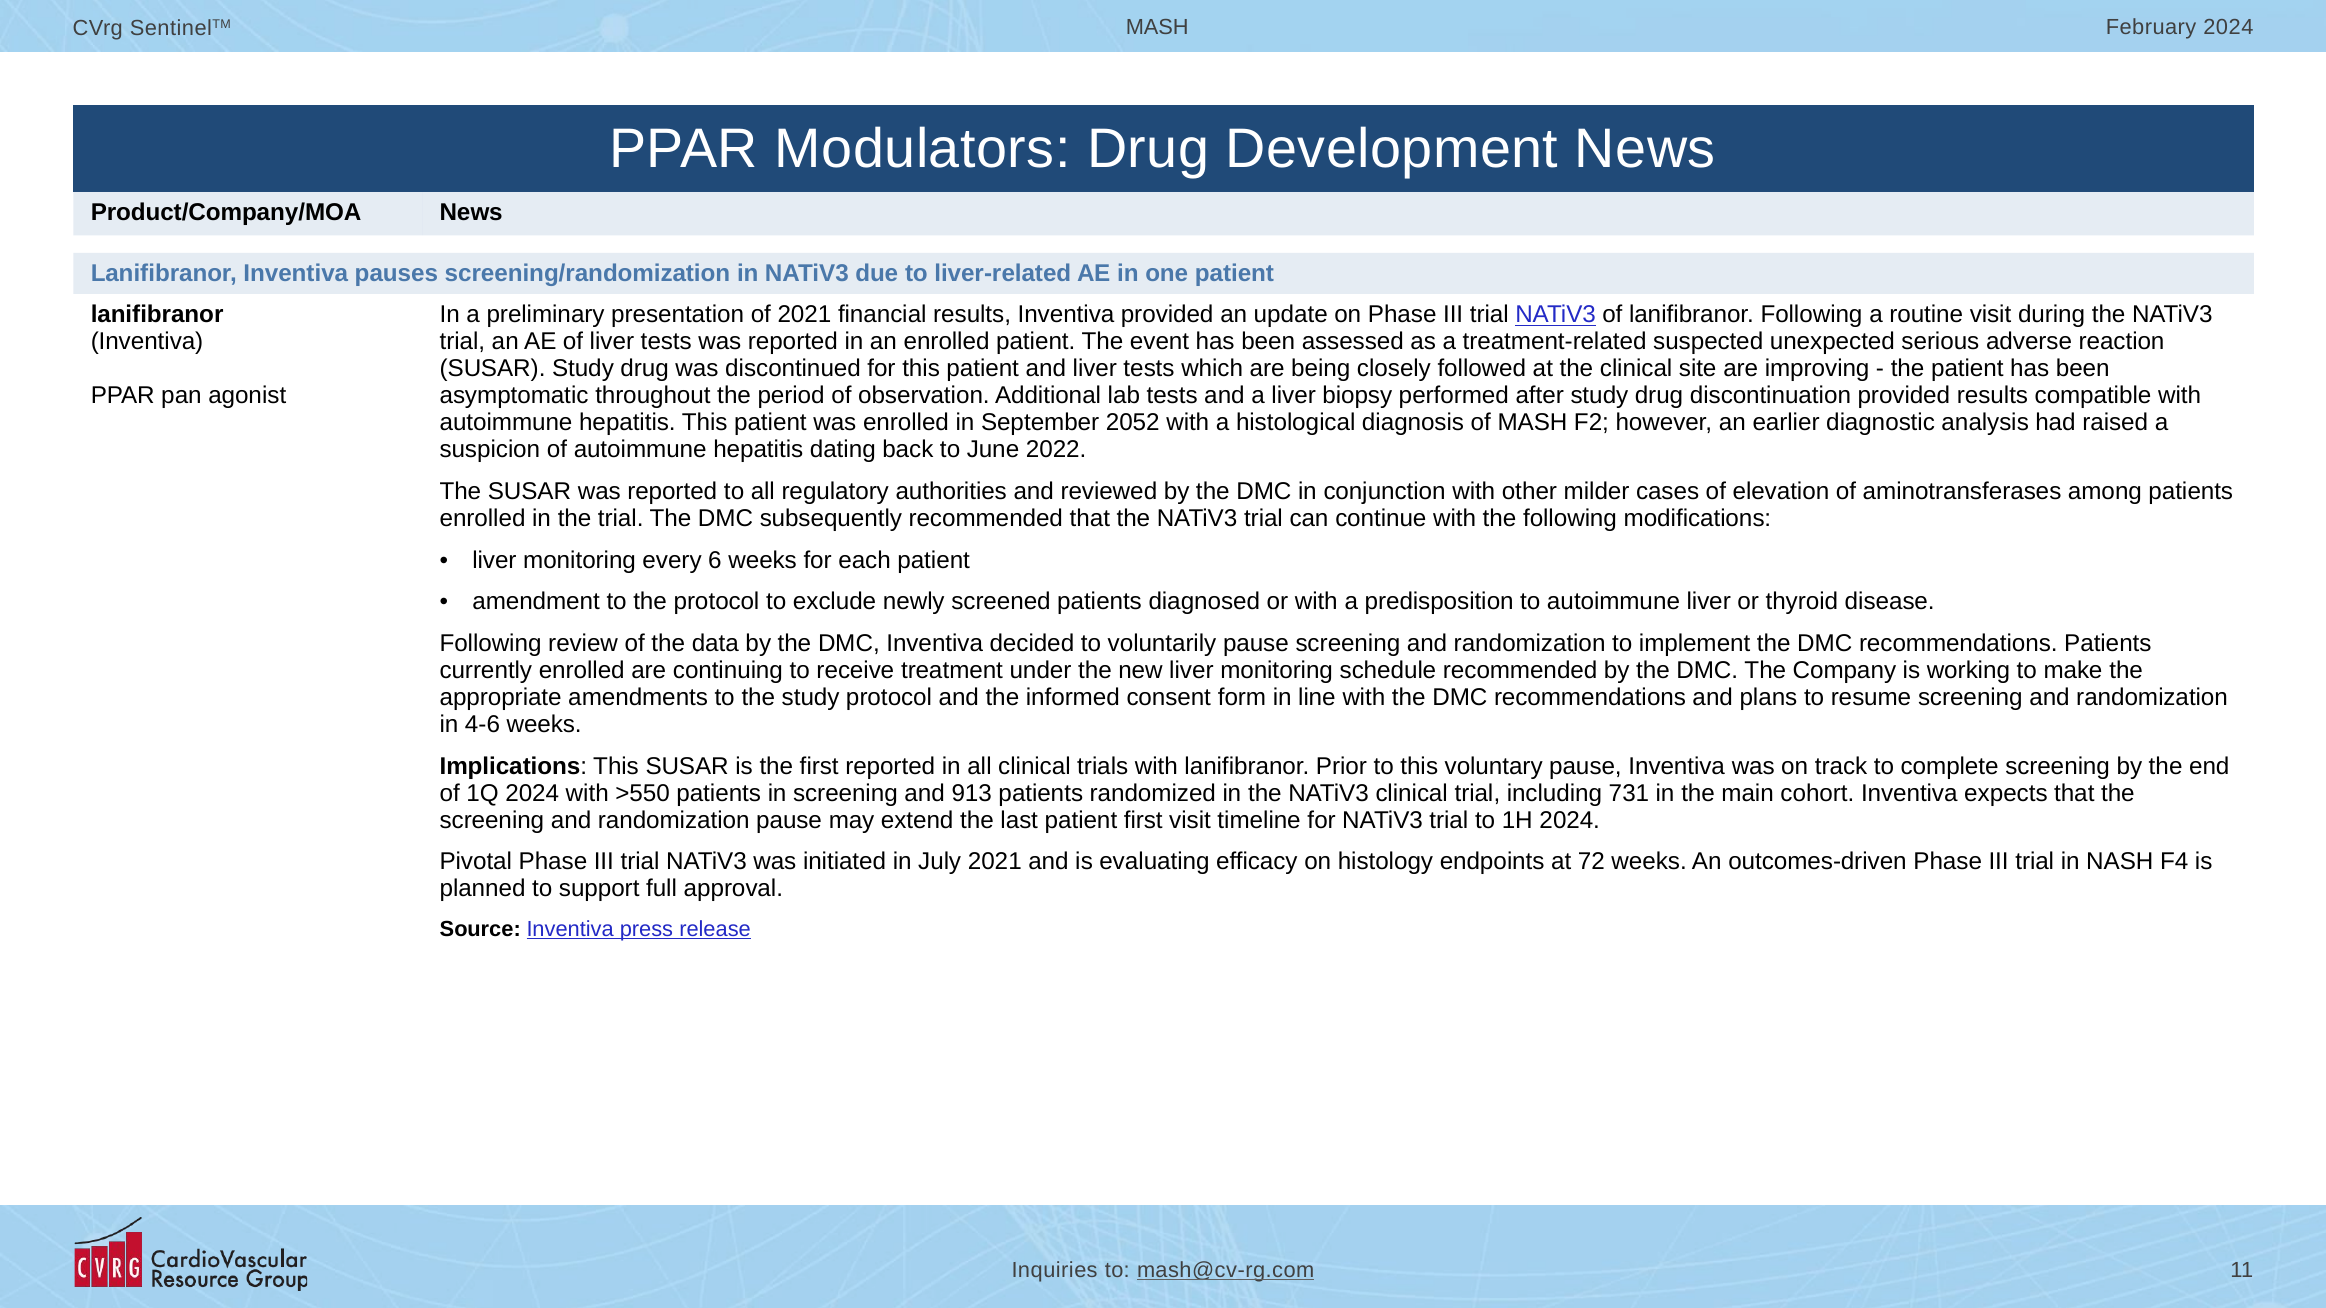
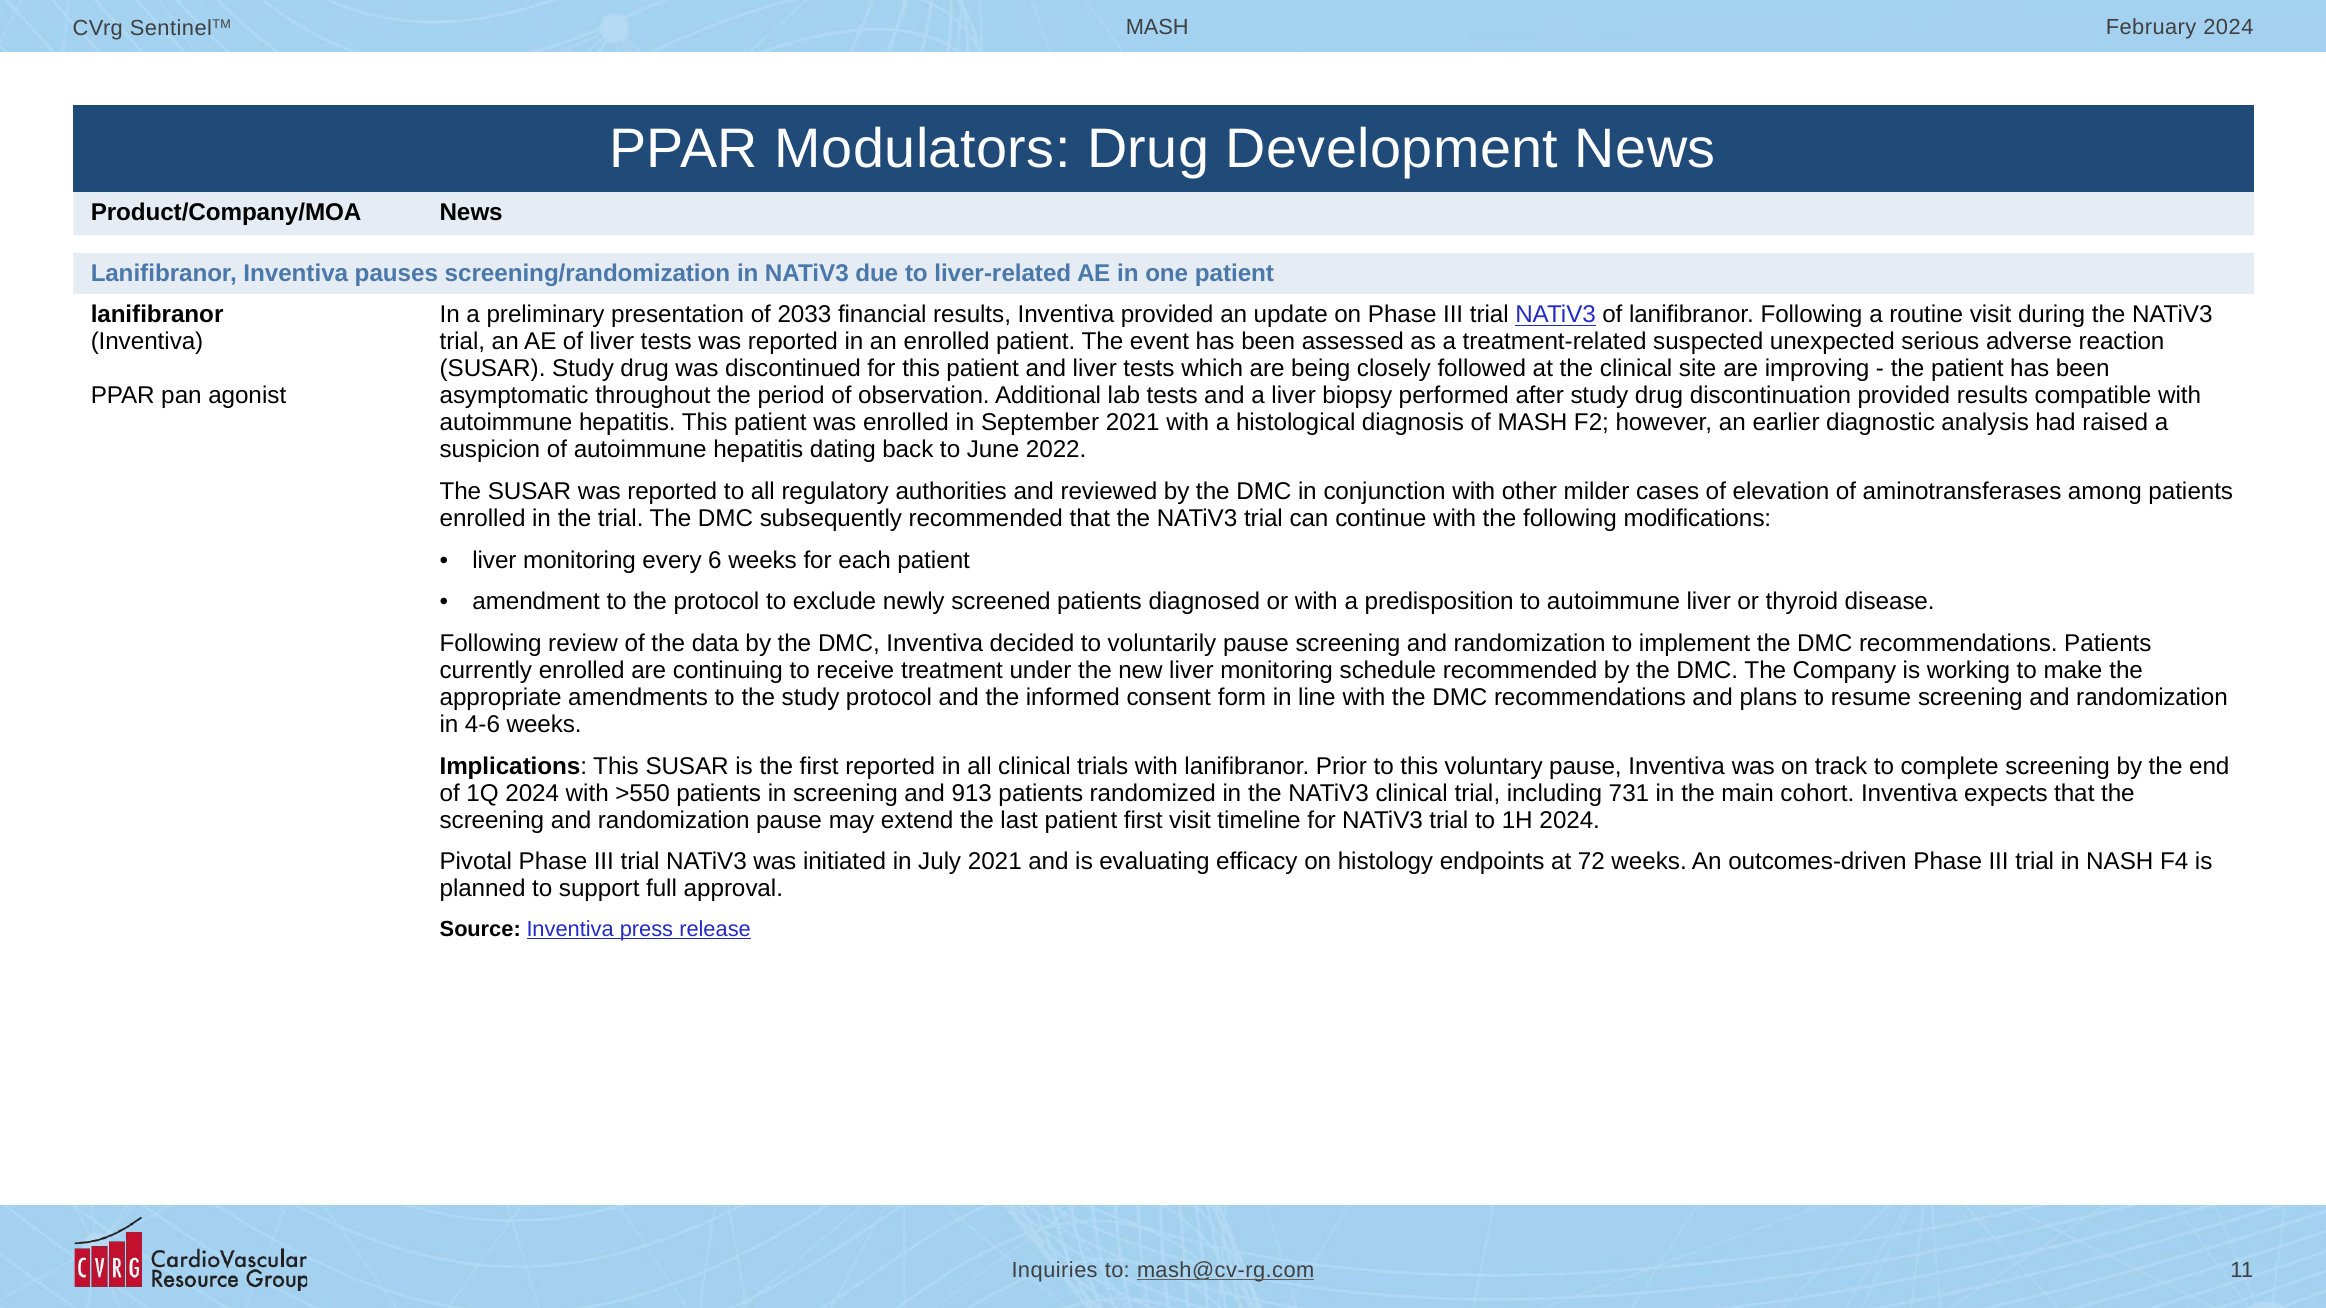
of 2021: 2021 -> 2033
September 2052: 2052 -> 2021
